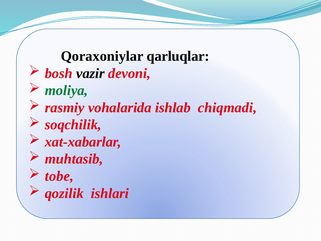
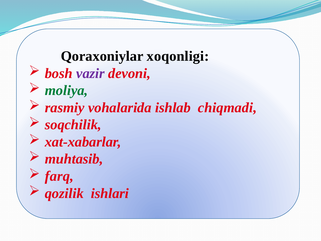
qarluqlar: qarluqlar -> xoqonligi
vazir colour: black -> purple
tobе: tobе -> farq
